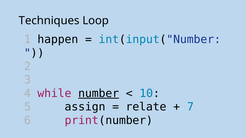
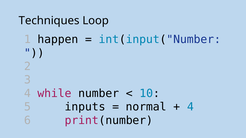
number underline: present -> none
assign: assign -> inputs
relate: relate -> normal
7 at (190, 107): 7 -> 4
